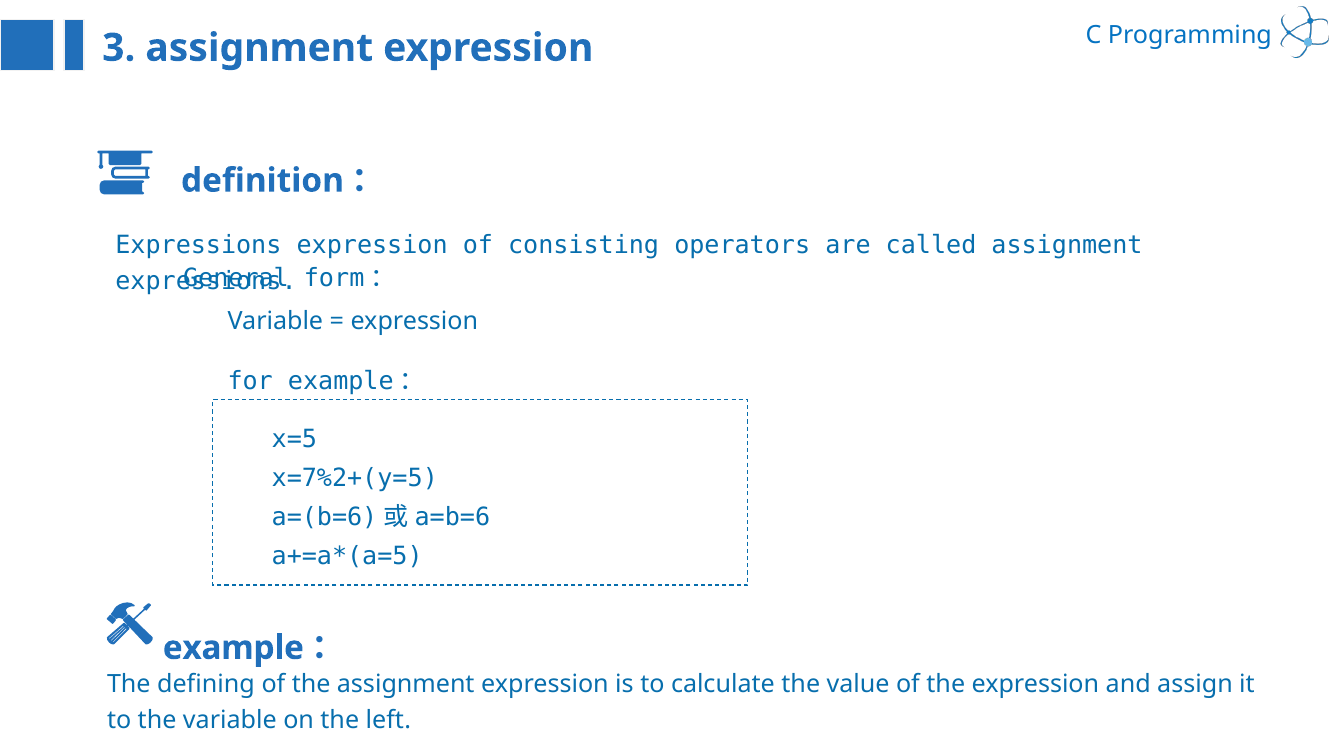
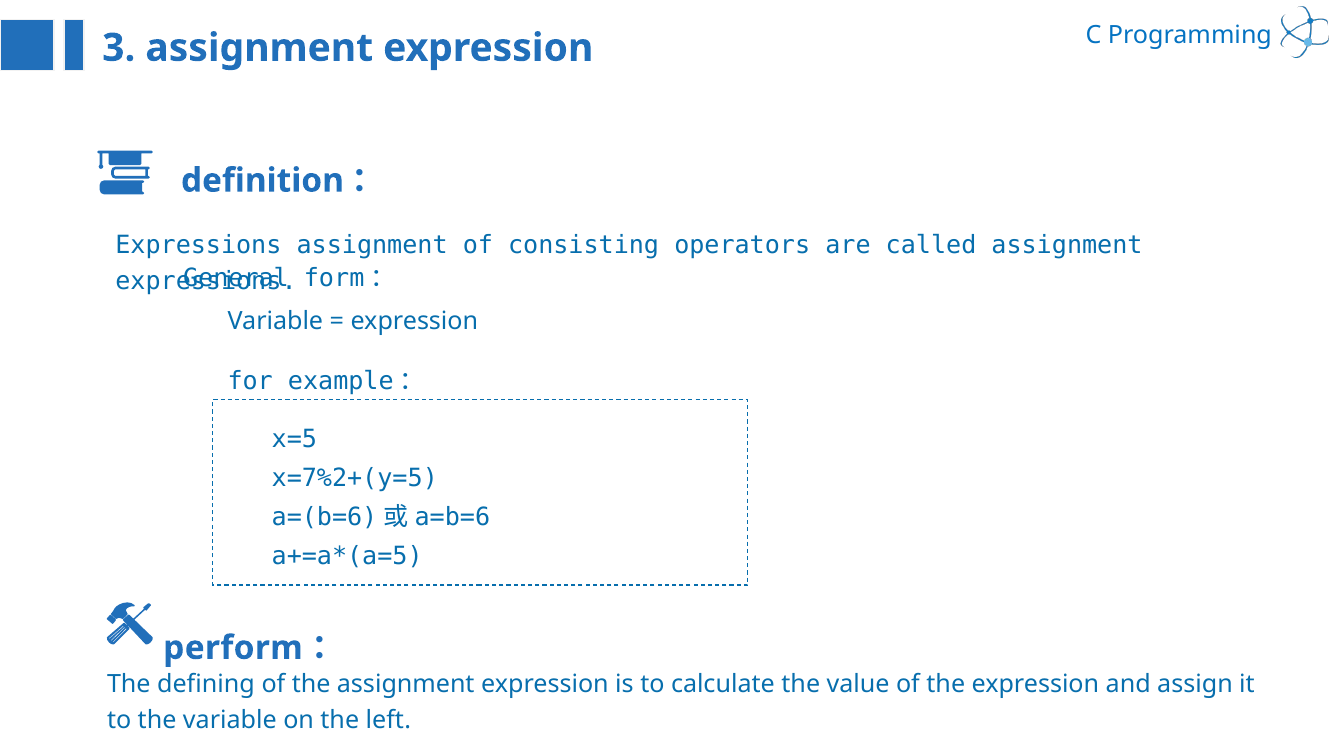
Expressions expression: expression -> assignment
example: example -> perform
